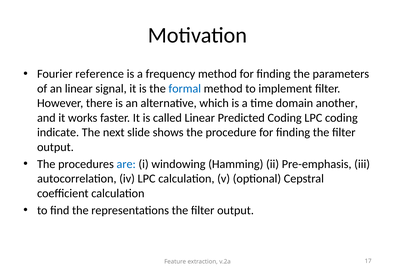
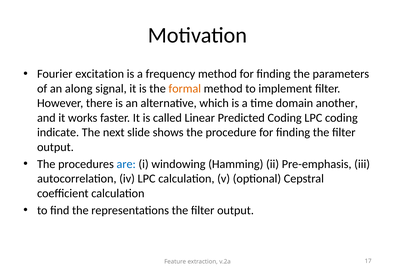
reference: reference -> excitation
an linear: linear -> along
formal colour: blue -> orange
